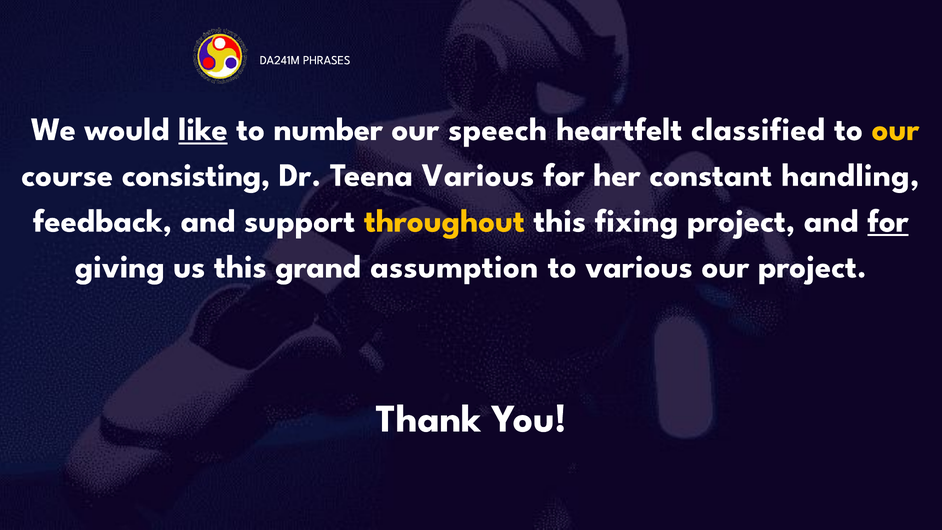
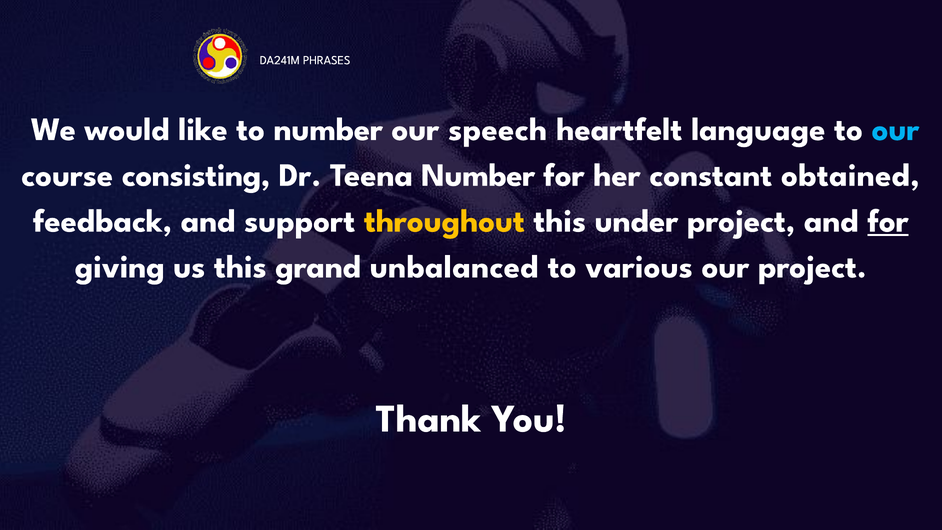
like underline: present -> none
classified: classified -> language
our at (896, 129) colour: yellow -> light blue
Teena Various: Various -> Number
handling: handling -> obtained
fixing: fixing -> under
assumption: assumption -> unbalanced
